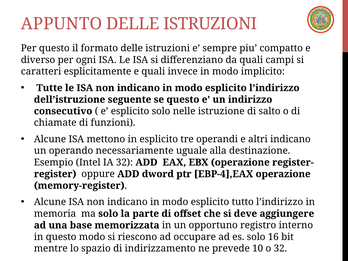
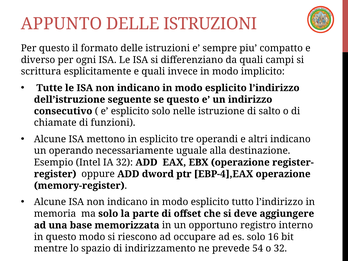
caratteri: caratteri -> scrittura
10: 10 -> 54
